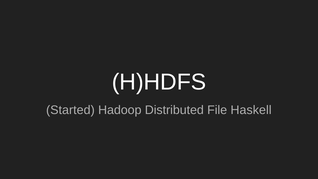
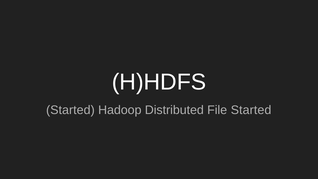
File Haskell: Haskell -> Started
